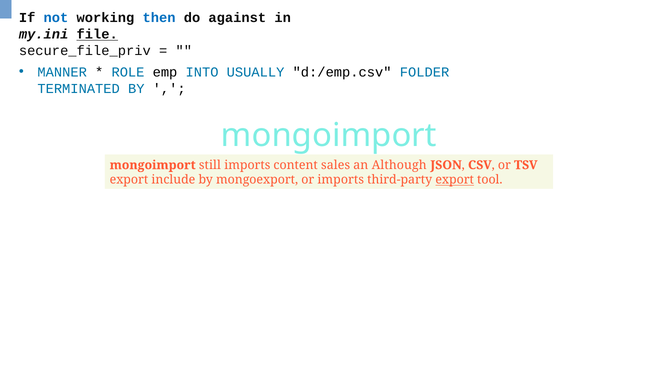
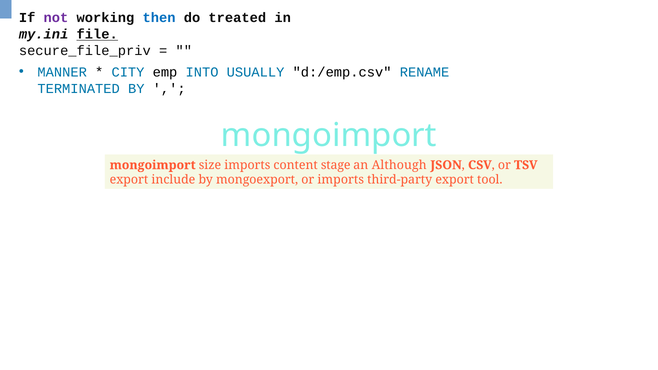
not colour: blue -> purple
against: against -> treated
ROLE: ROLE -> CITY
FOLDER: FOLDER -> RENAME
still: still -> size
sales: sales -> stage
export at (455, 180) underline: present -> none
